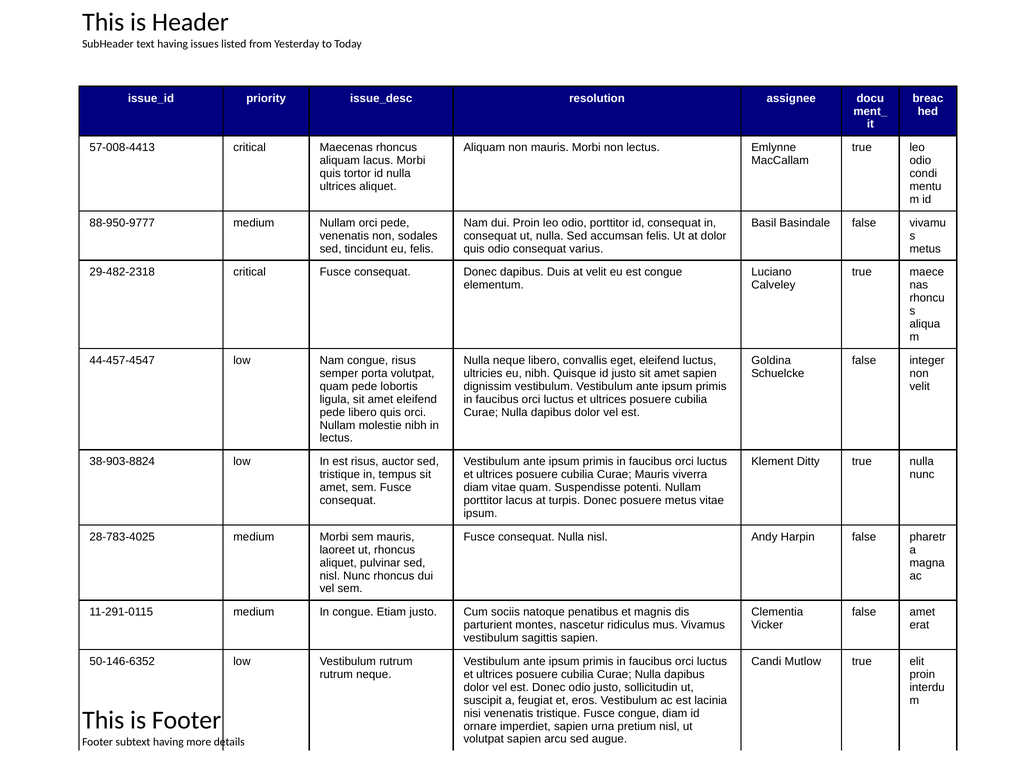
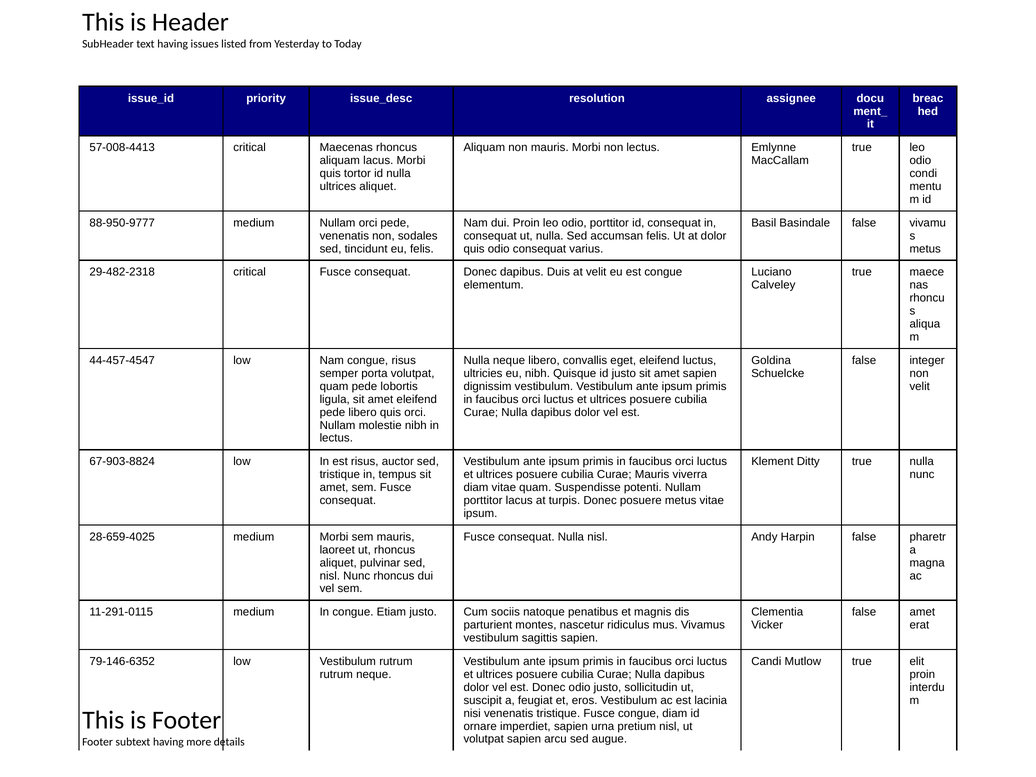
38-903-8824: 38-903-8824 -> 67-903-8824
28-783-4025: 28-783-4025 -> 28-659-4025
50-146-6352: 50-146-6352 -> 79-146-6352
